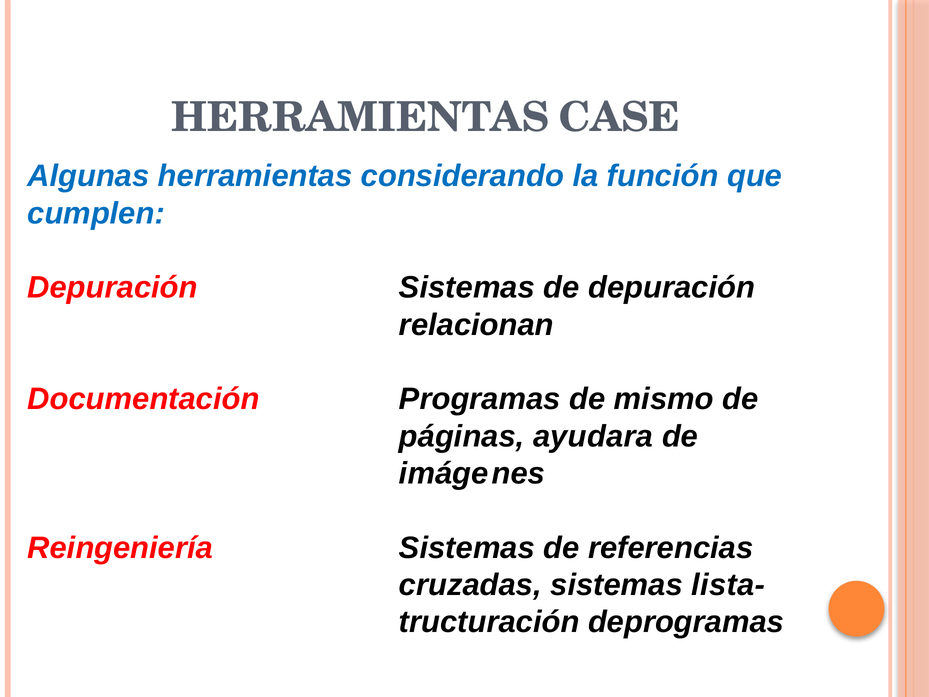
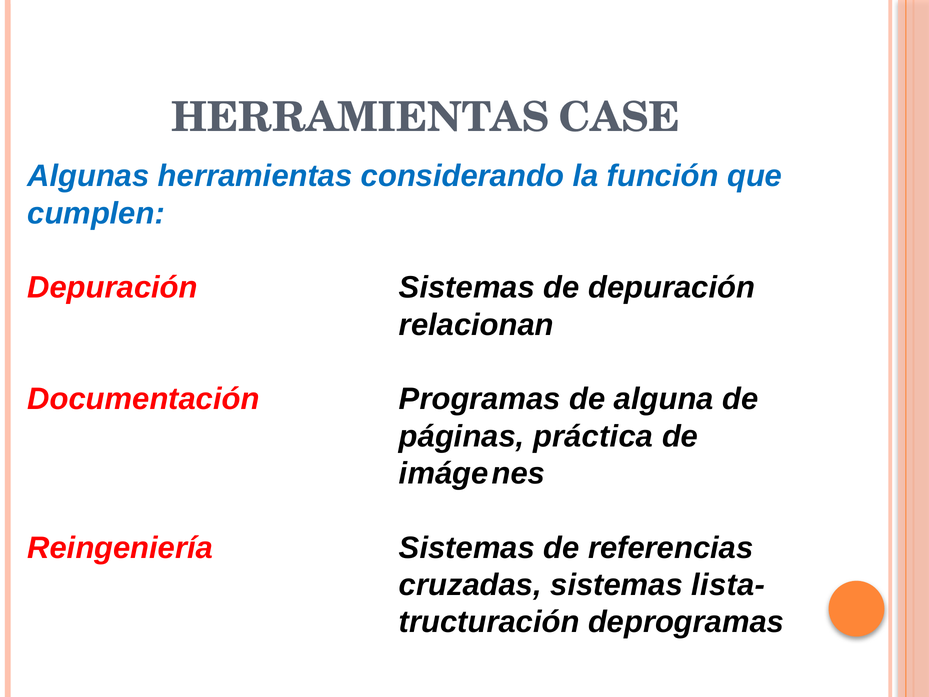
mismo: mismo -> alguna
ayudara: ayudara -> práctica
